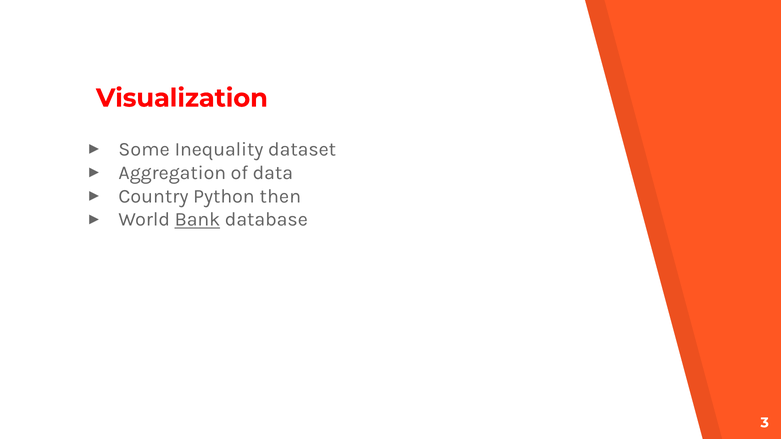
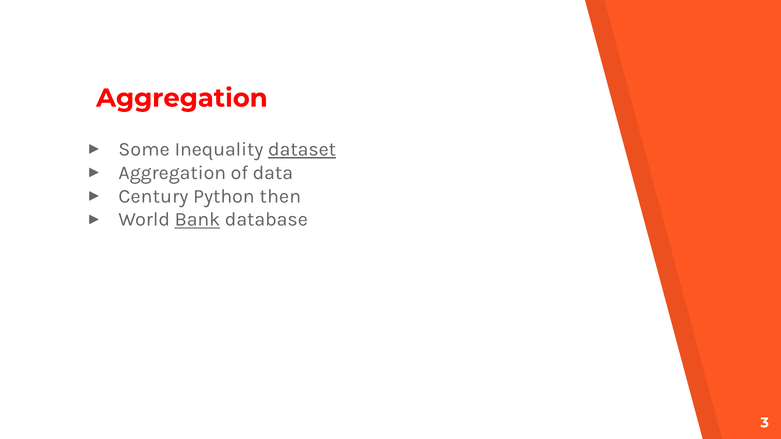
Visualization at (182, 98): Visualization -> Aggregation
dataset underline: none -> present
Country: Country -> Century
